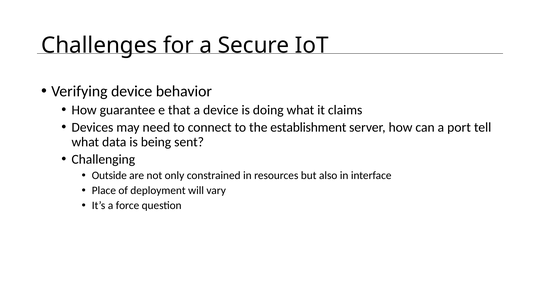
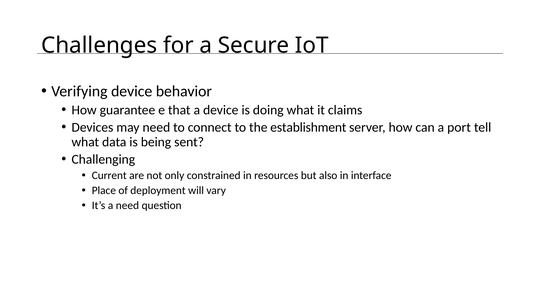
Outside: Outside -> Current
a force: force -> need
